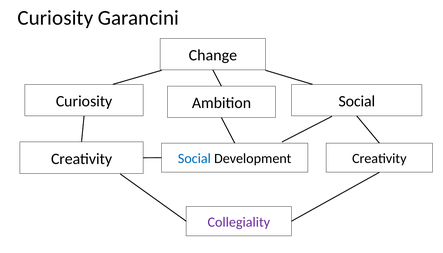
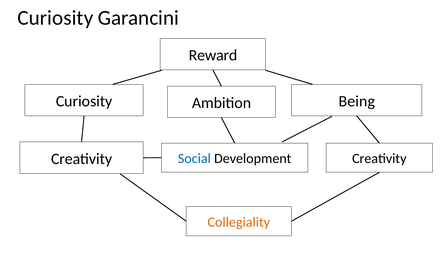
Change: Change -> Reward
Social at (357, 101): Social -> Being
Collegiality colour: purple -> orange
